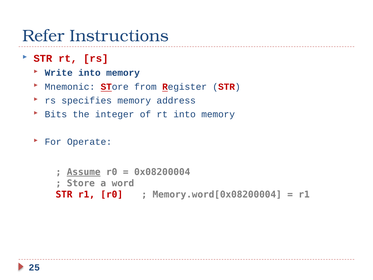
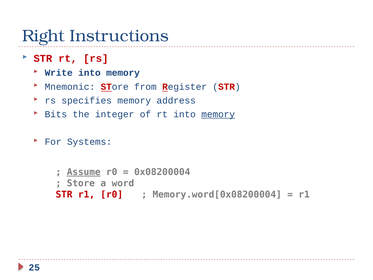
Refer: Refer -> Right
memory at (218, 114) underline: none -> present
Operate: Operate -> Systems
